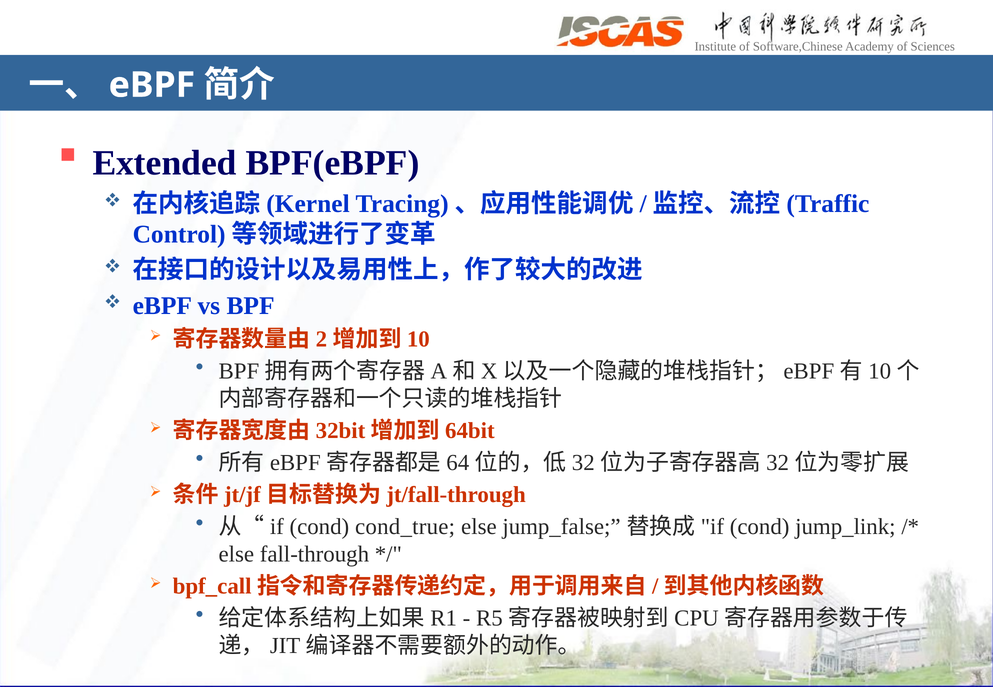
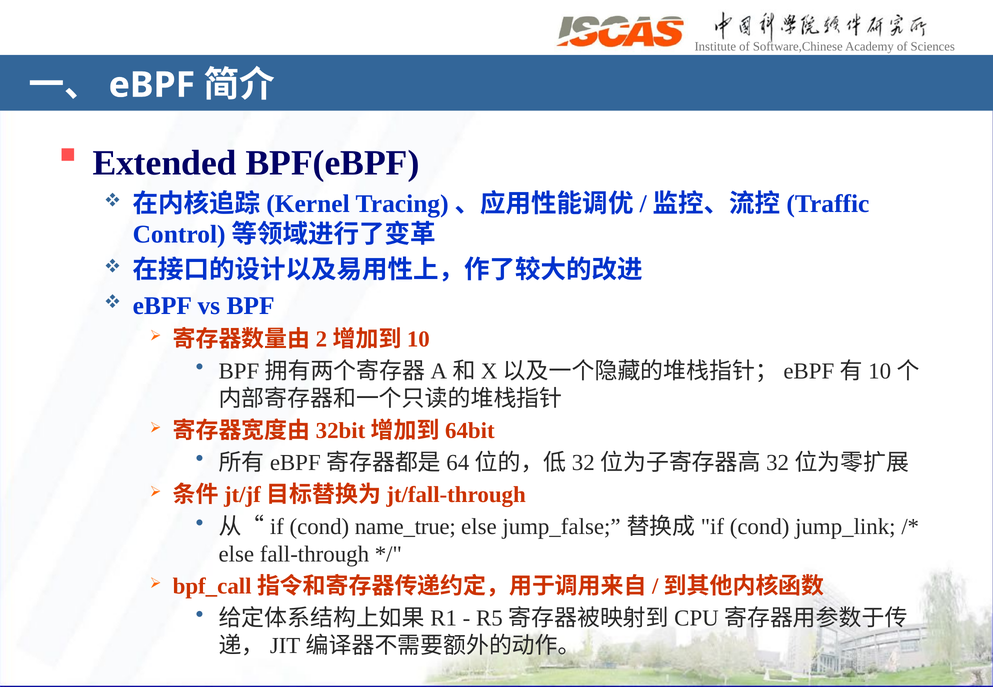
cond_true: cond_true -> name_true
